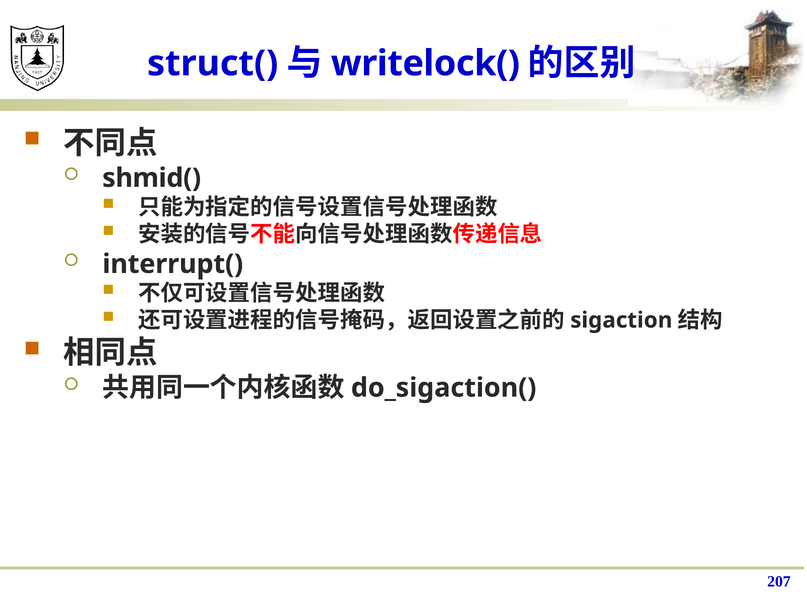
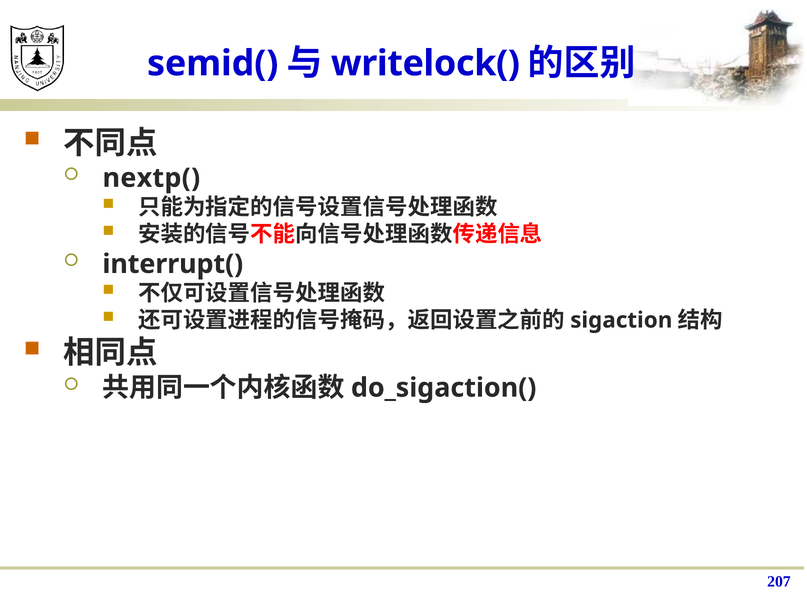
struct(: struct( -> semid(
shmid(: shmid( -> nextp(
